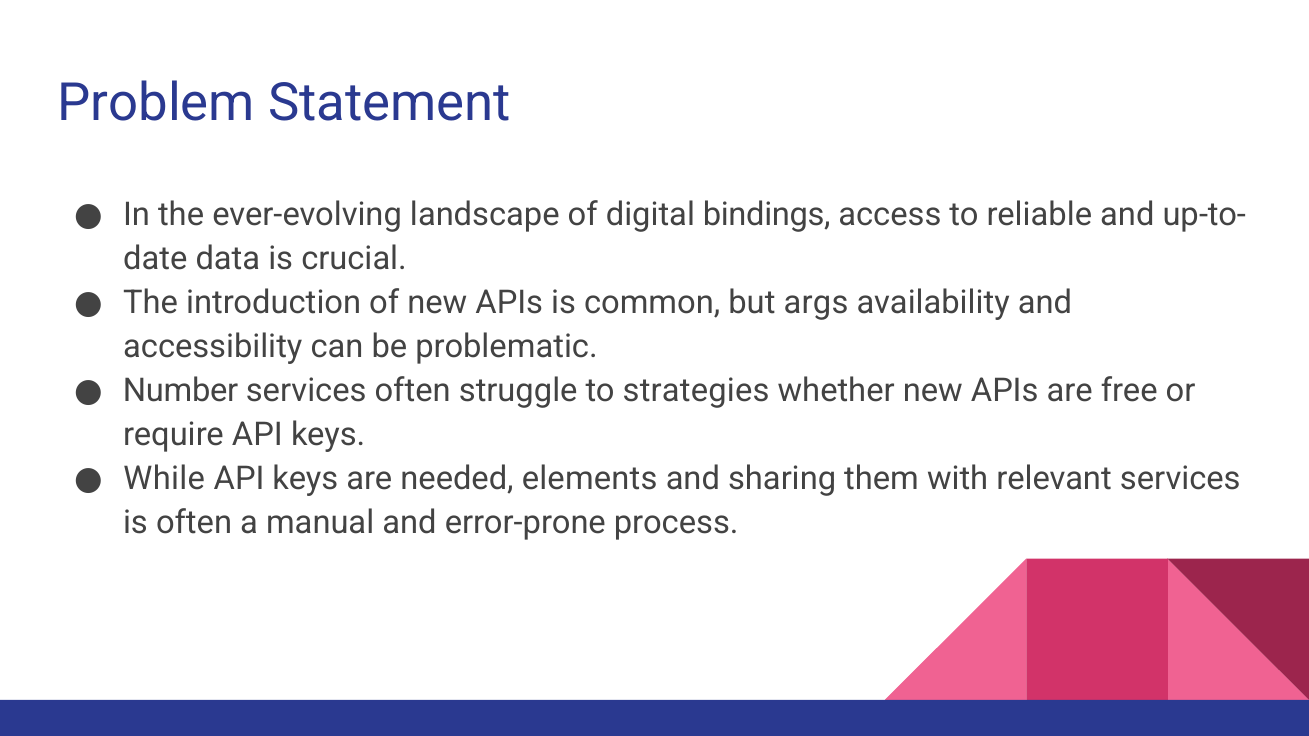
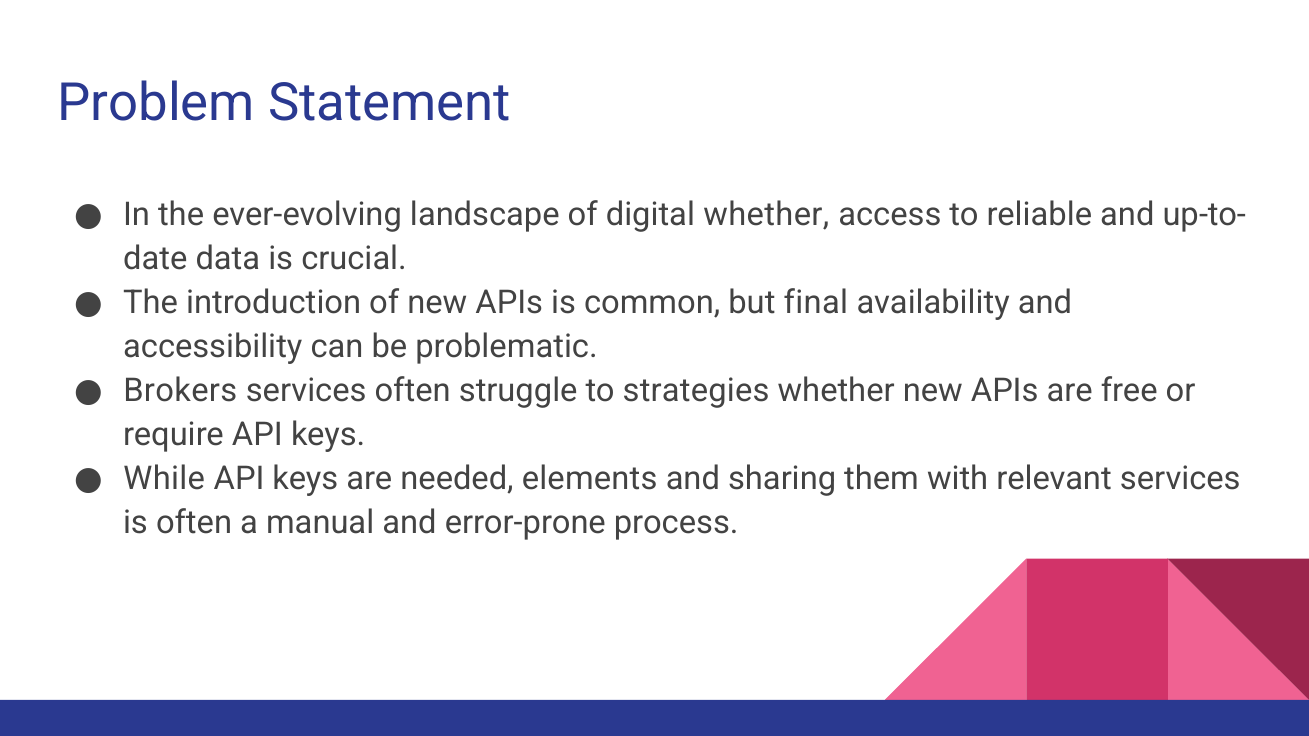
digital bindings: bindings -> whether
args: args -> final
Number: Number -> Brokers
